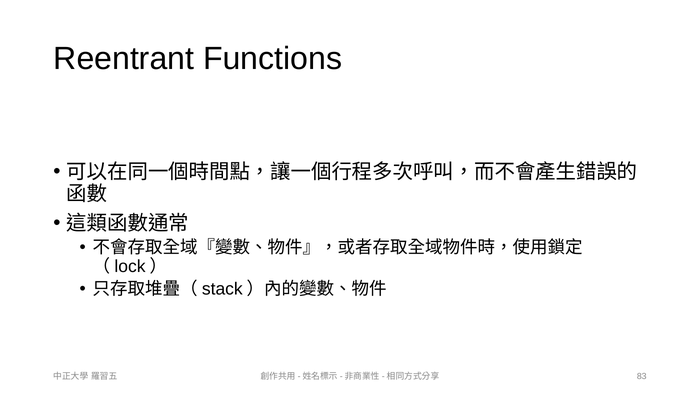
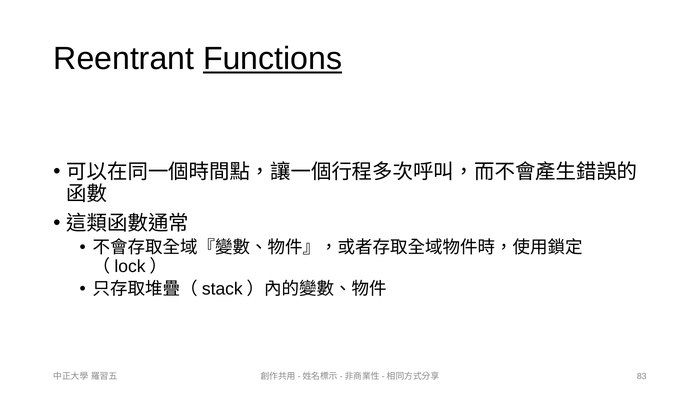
Functions underline: none -> present
